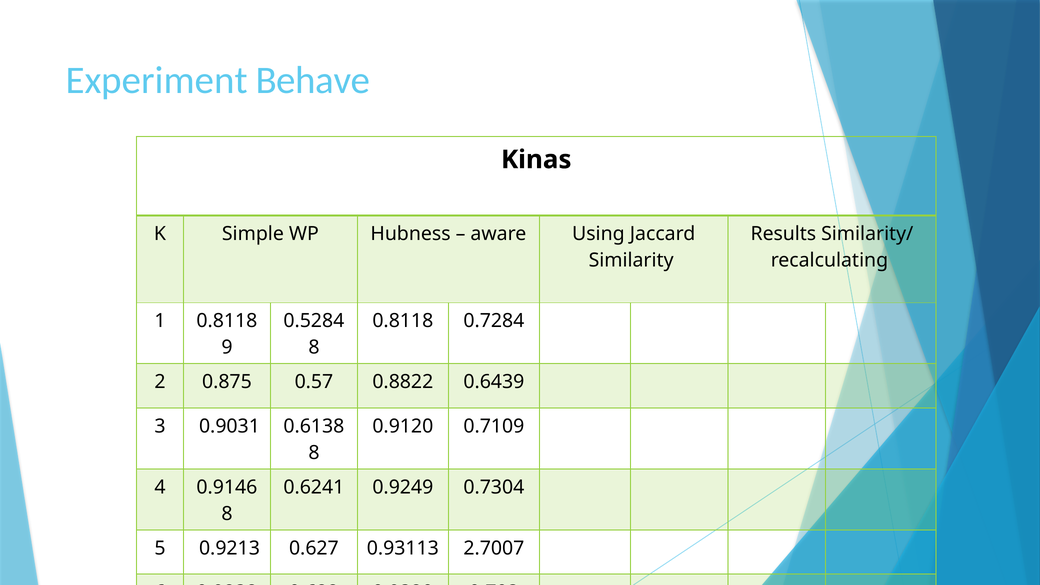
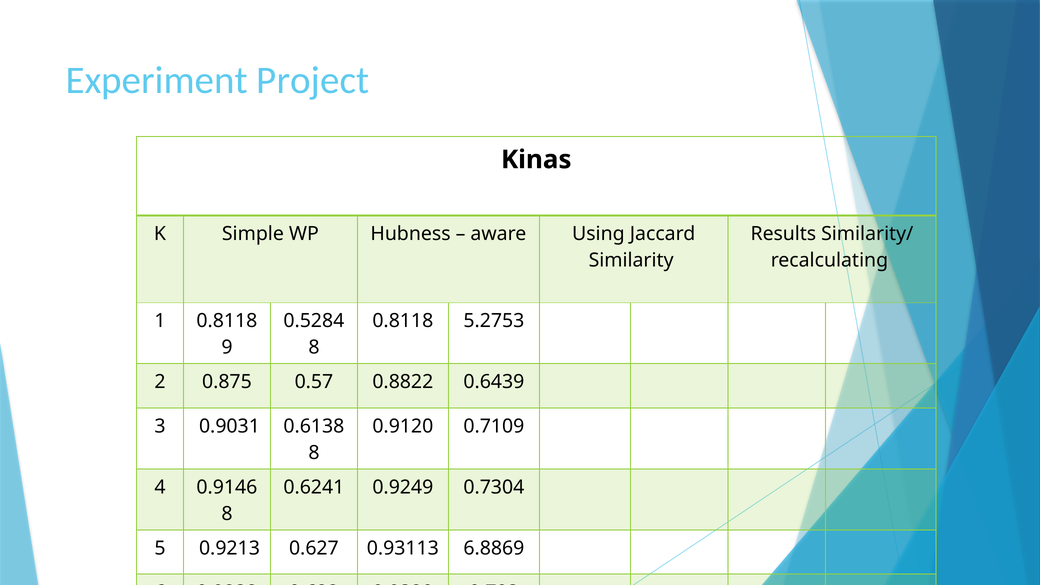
Behave: Behave -> Project
0.7284: 0.7284 -> 5.2753
2.7007: 2.7007 -> 6.8869
